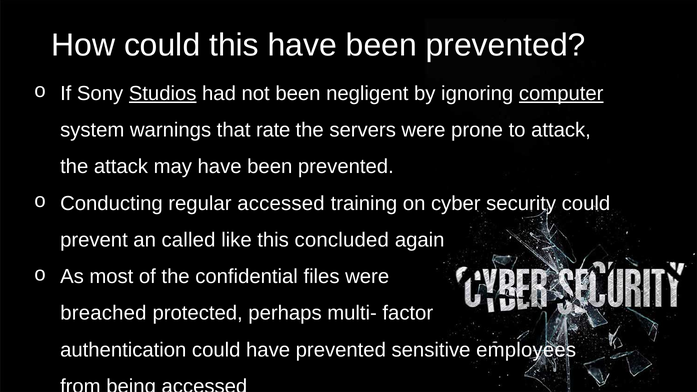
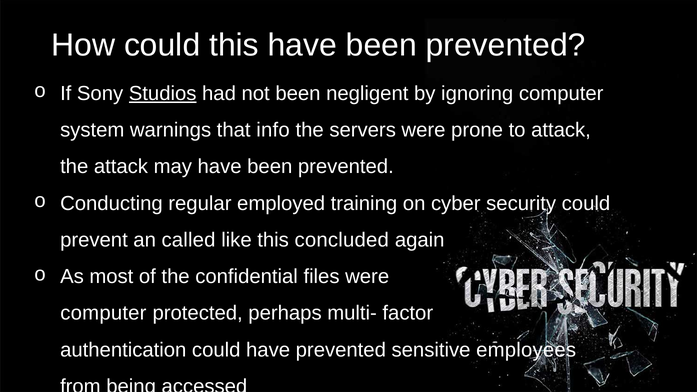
computer at (561, 94) underline: present -> none
rate: rate -> info
regular accessed: accessed -> employed
breached at (103, 313): breached -> computer
